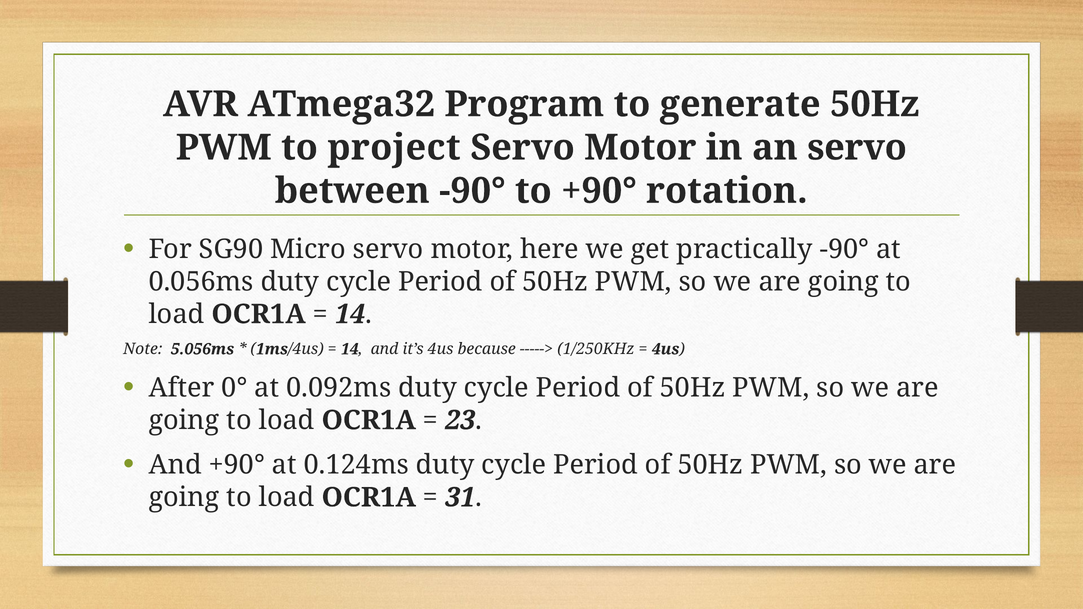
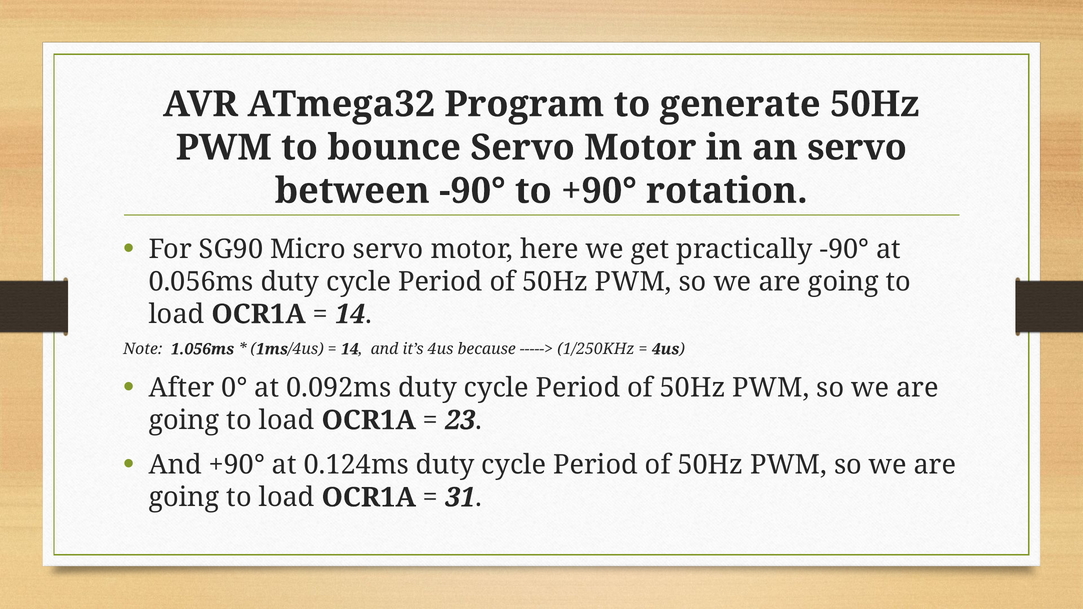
project: project -> bounce
5.056ms: 5.056ms -> 1.056ms
